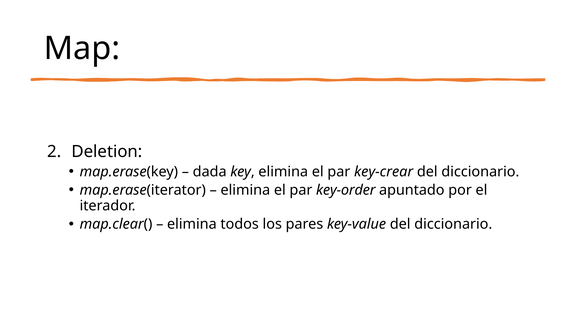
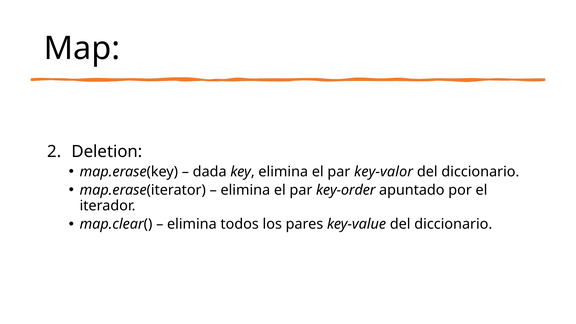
key-crear: key-crear -> key-valor
